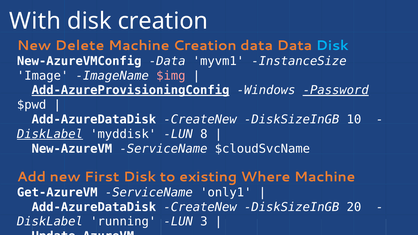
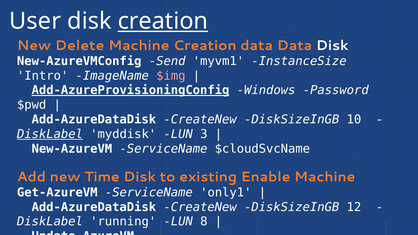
With: With -> User
creation at (163, 21) underline: none -> present
Disk at (332, 45) colour: light blue -> white
New-AzureVMConfig Data: Data -> Send
Image: Image -> Intro
Password underline: present -> none
8: 8 -> 3
First: First -> Time
Where: Where -> Enable
20: 20 -> 12
3: 3 -> 8
